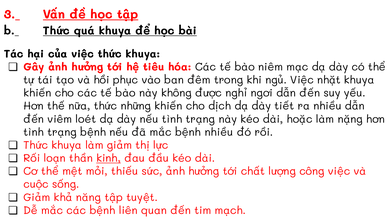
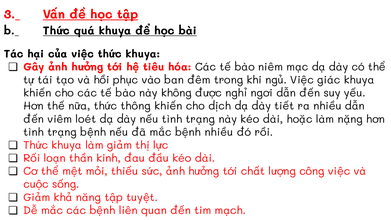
nhặt: nhặt -> giác
những: những -> thông
kinh underline: present -> none
